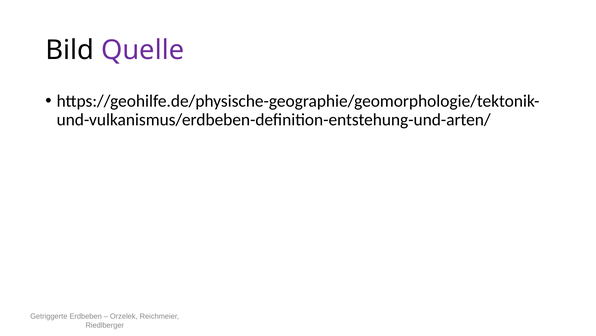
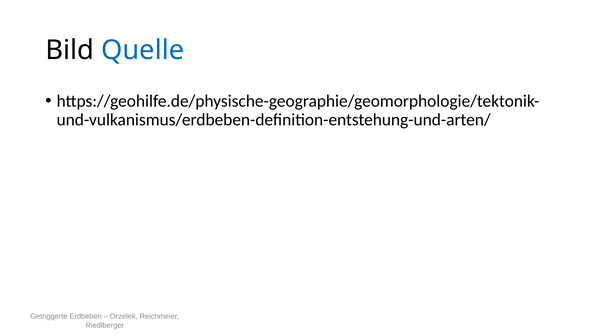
Quelle colour: purple -> blue
